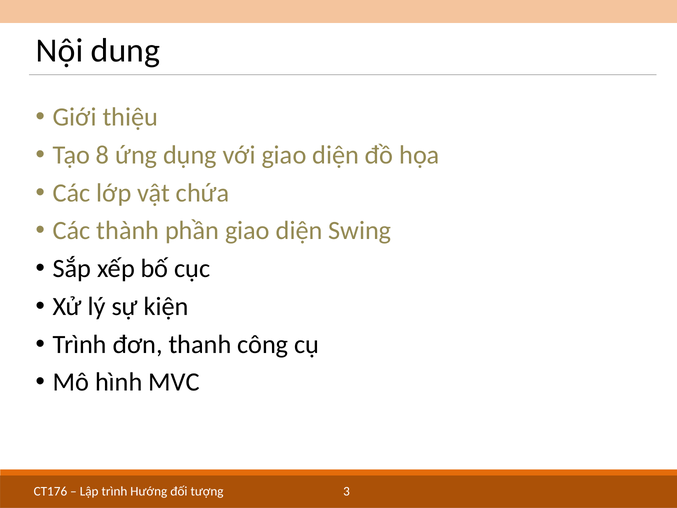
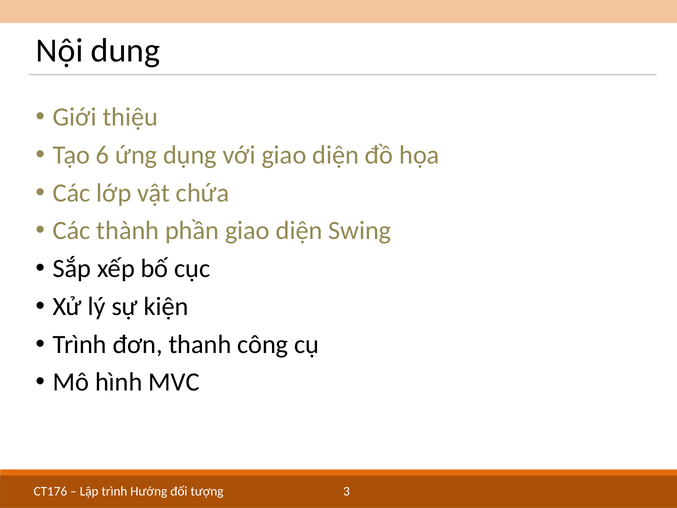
8: 8 -> 6
